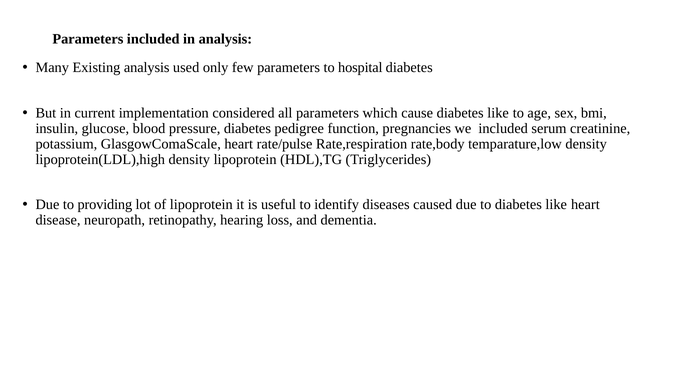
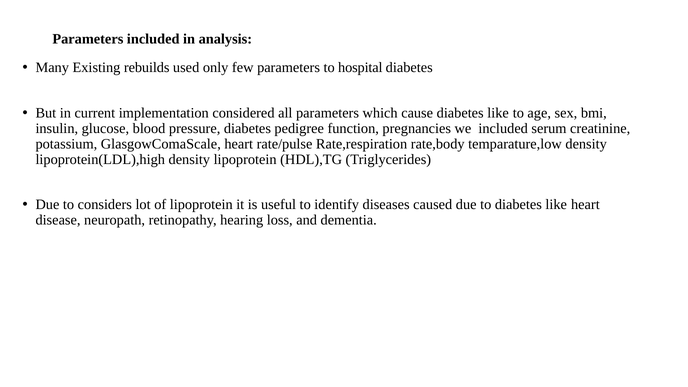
Existing analysis: analysis -> rebuilds
providing: providing -> considers
